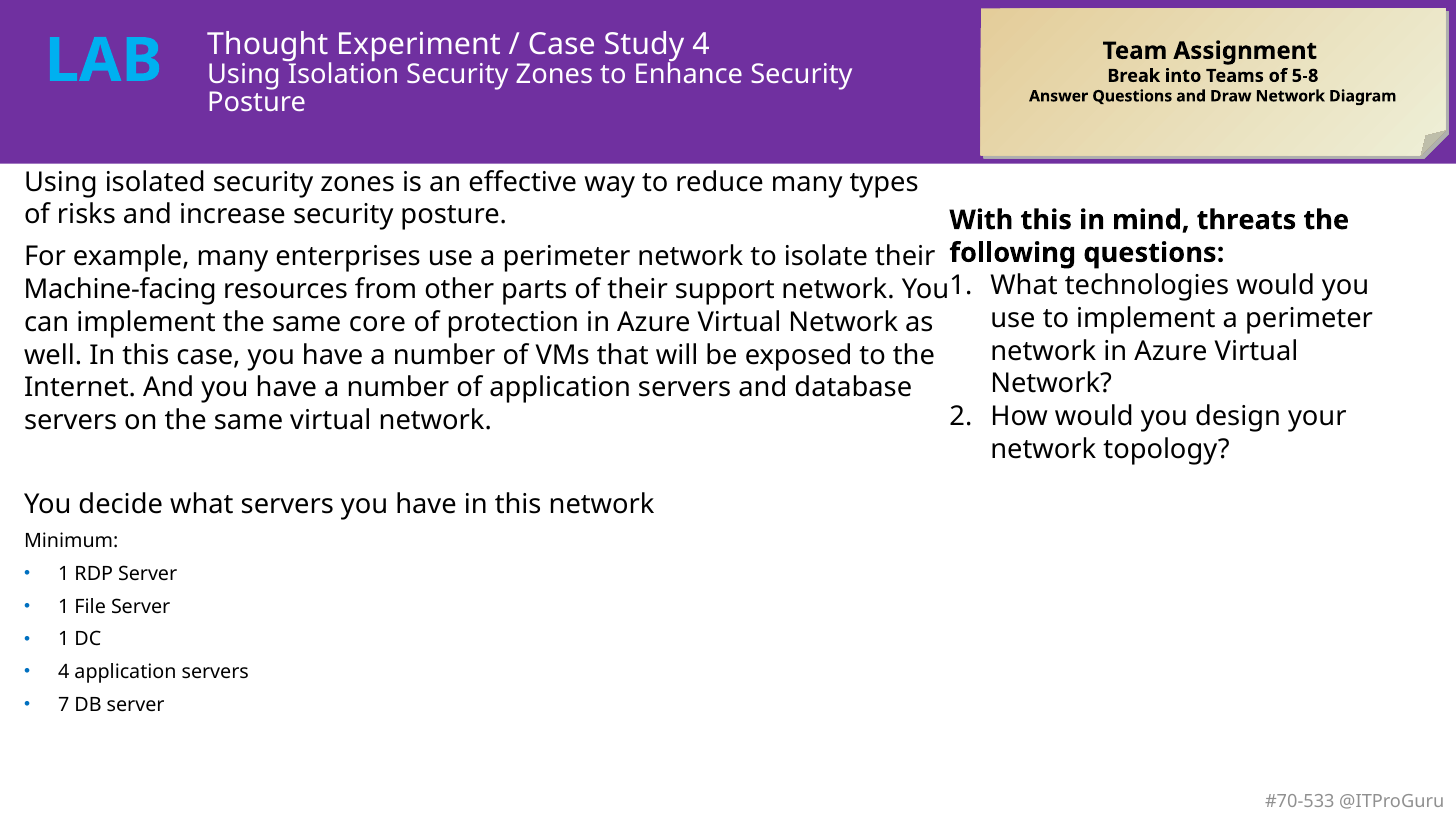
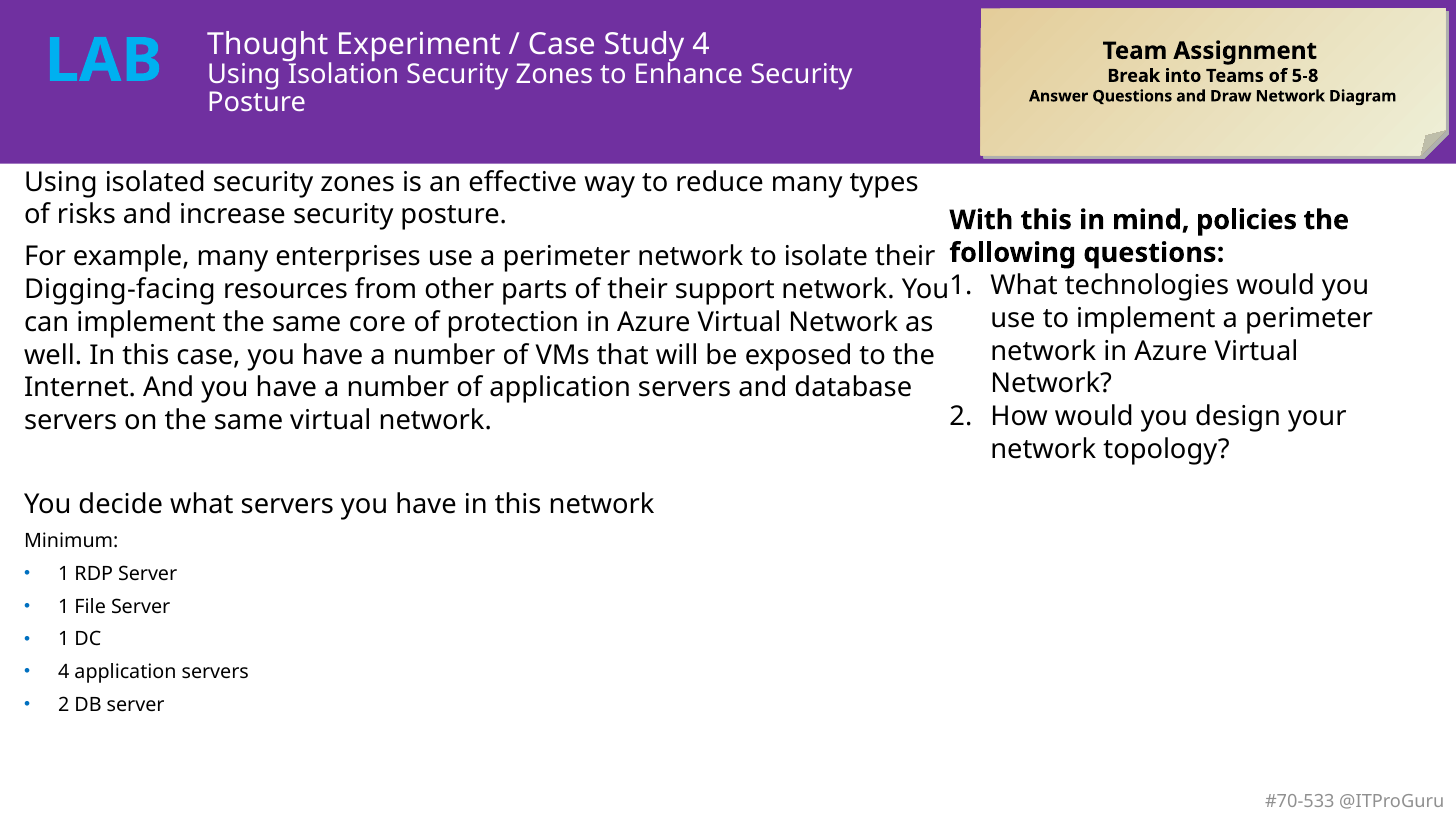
threats: threats -> policies
Machine-facing: Machine-facing -> Digging-facing
7 at (64, 705): 7 -> 2
